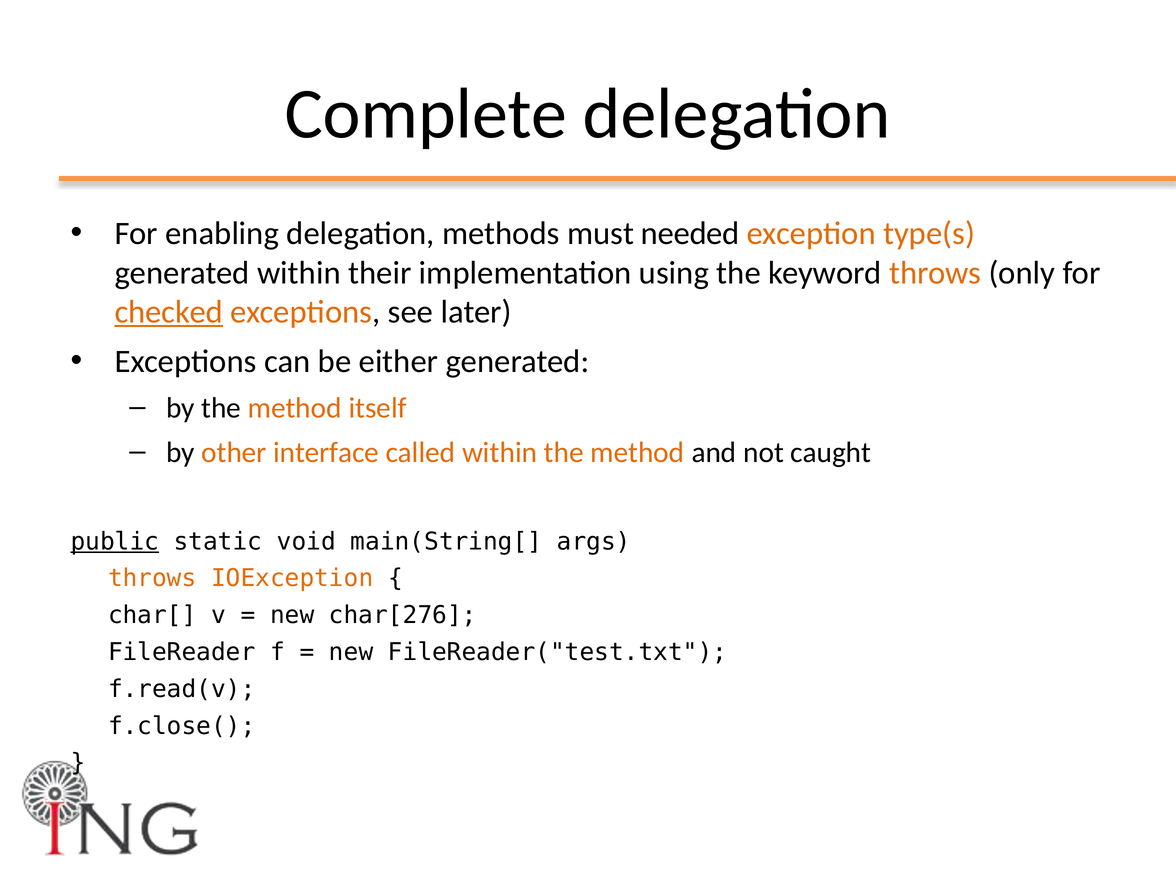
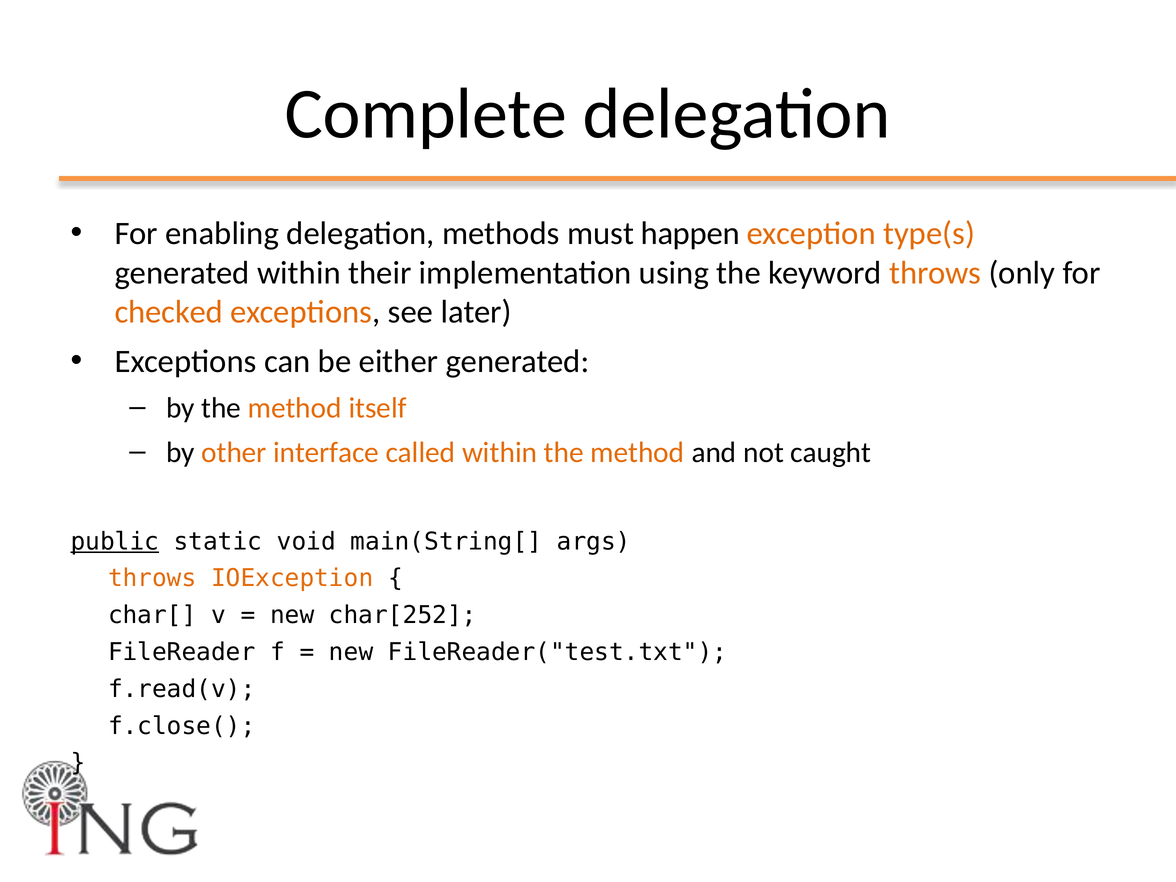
needed: needed -> happen
checked underline: present -> none
char[276: char[276 -> char[252
